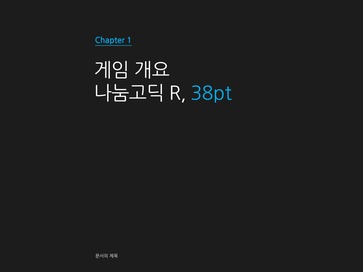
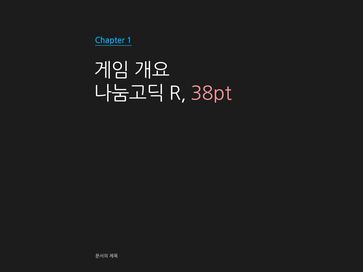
38pt colour: light blue -> pink
